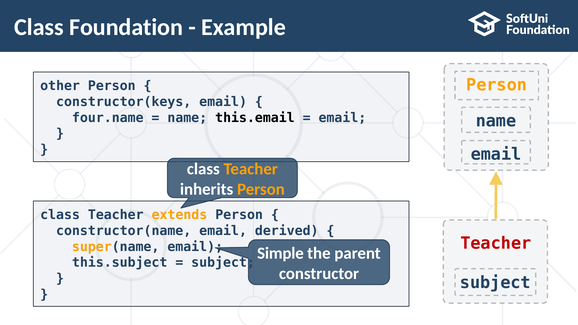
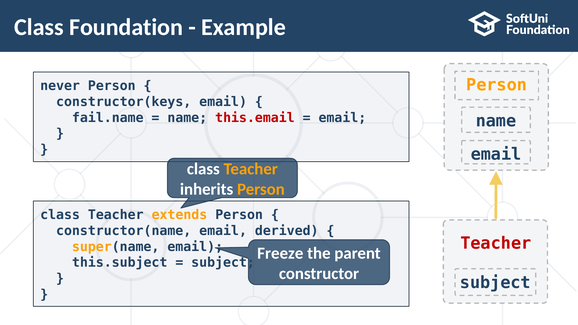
other: other -> never
four.name: four.name -> fail.name
this.email colour: black -> red
Simple: Simple -> Freeze
